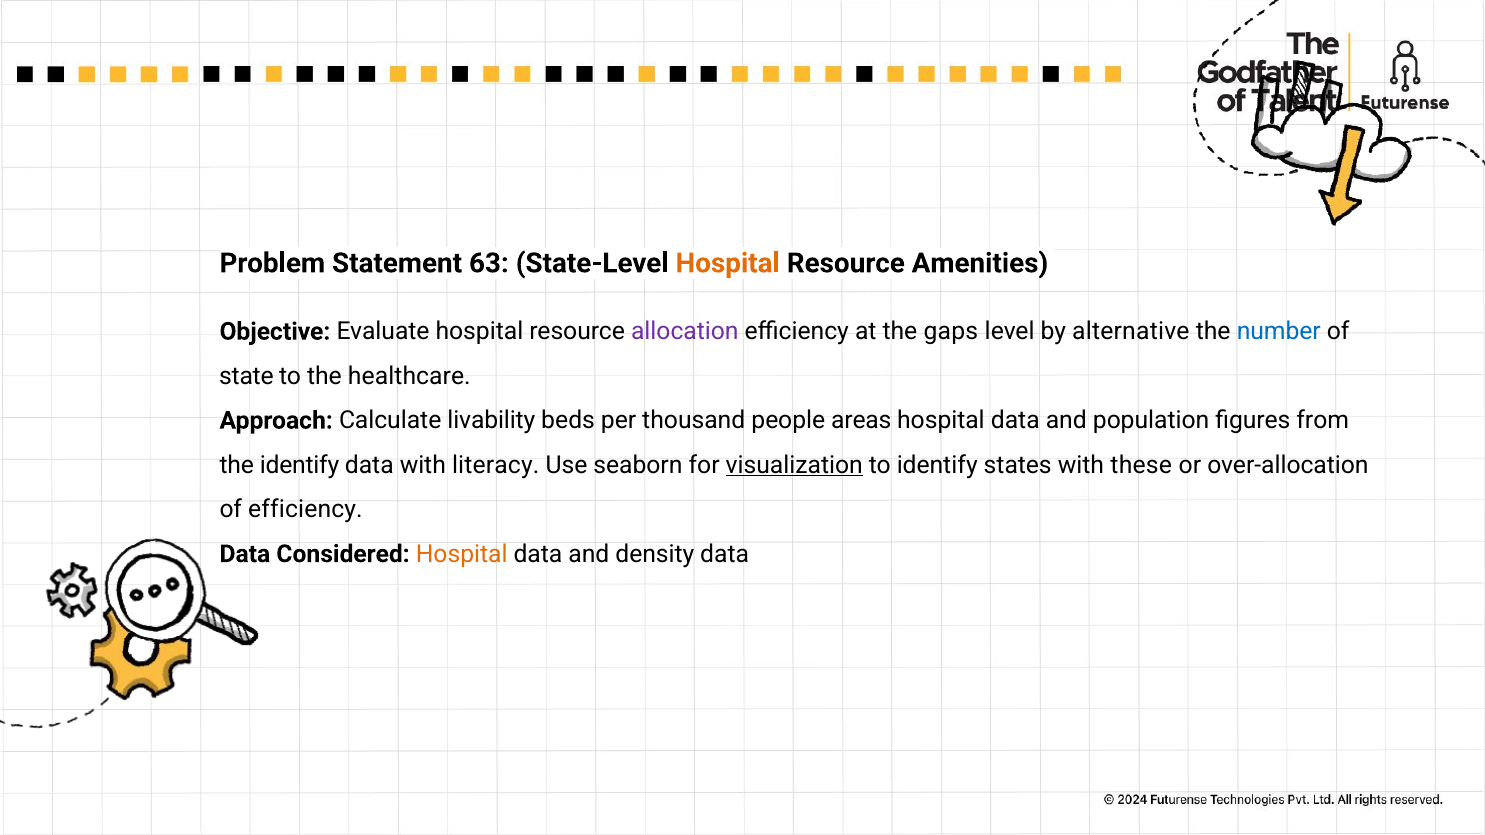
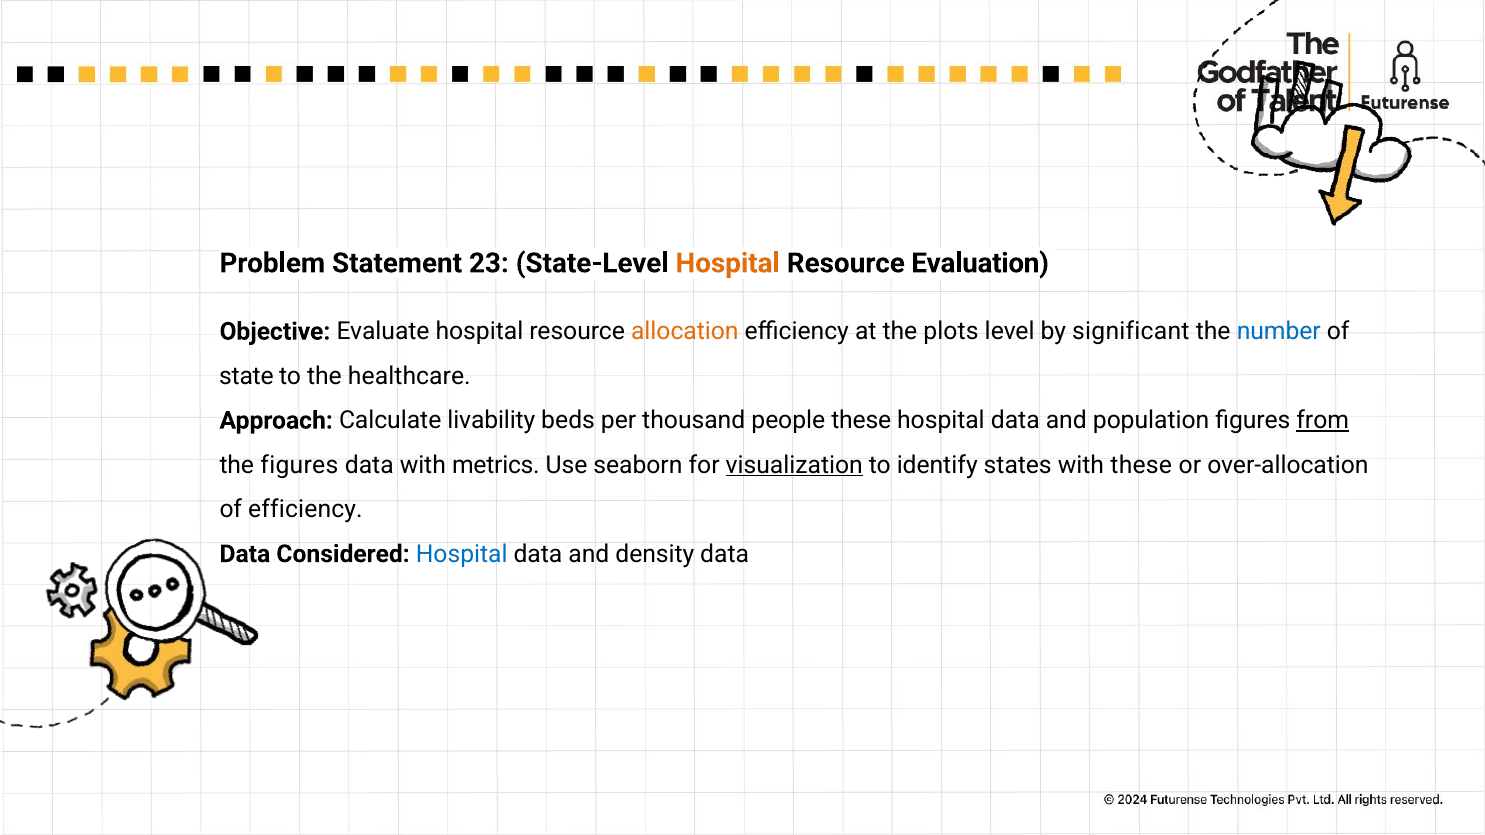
63: 63 -> 23
Amenities: Amenities -> Evaluation
allocation colour: purple -> orange
gaps: gaps -> plots
alternative: alternative -> significant
people areas: areas -> these
from underline: none -> present
the identify: identify -> figures
literacy: literacy -> metrics
Hospital at (462, 554) colour: orange -> blue
